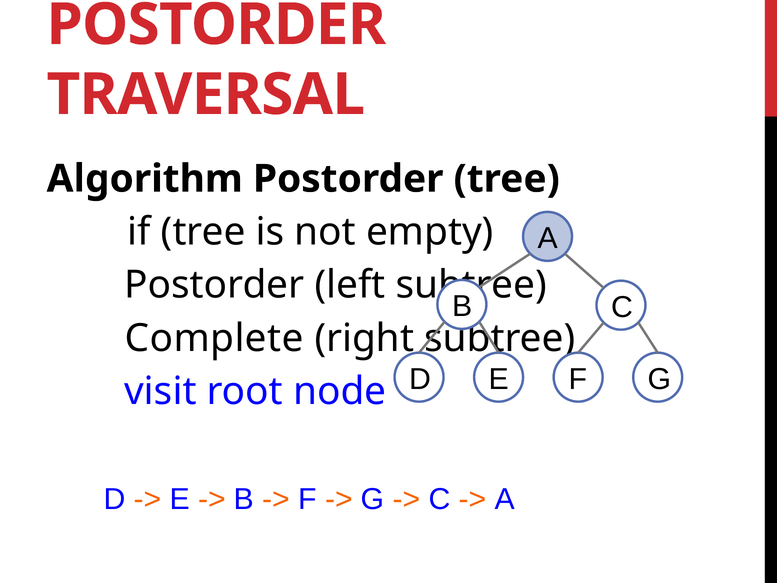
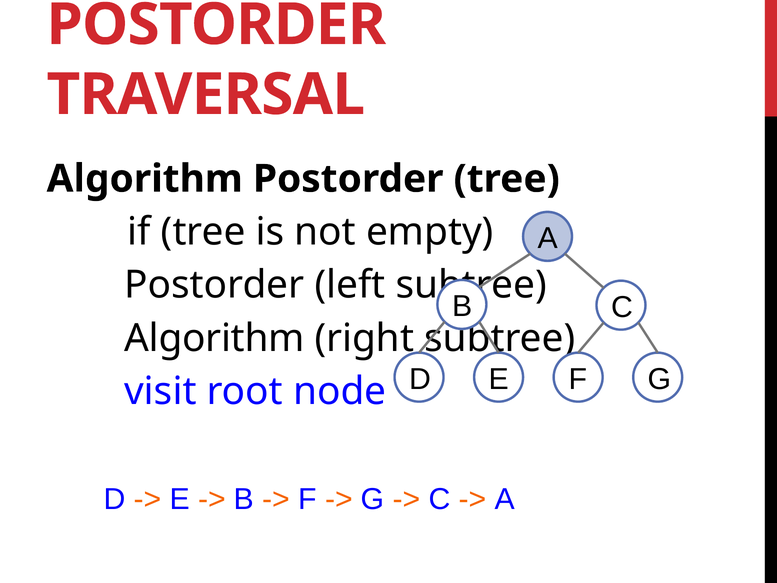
Complete at (214, 338): Complete -> Algorithm
